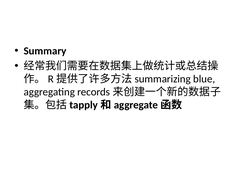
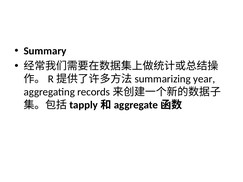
blue: blue -> year
